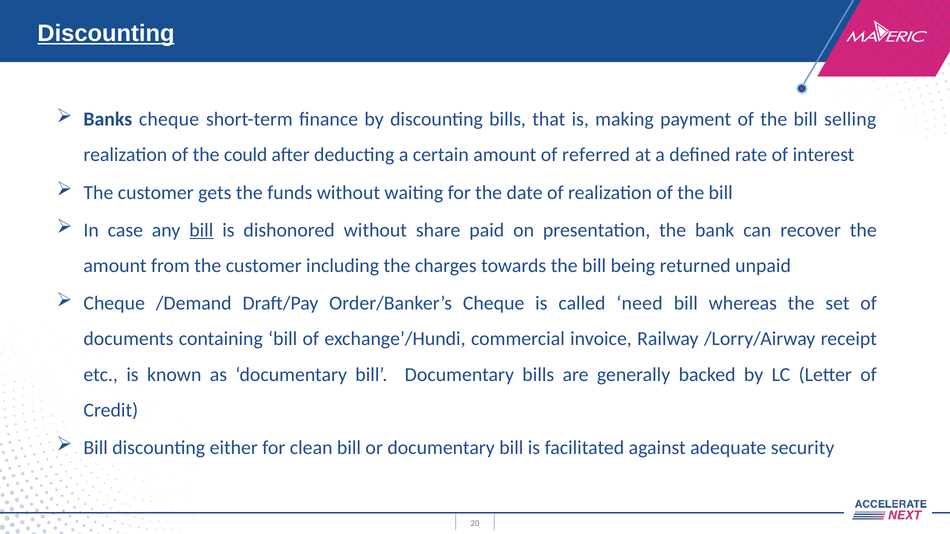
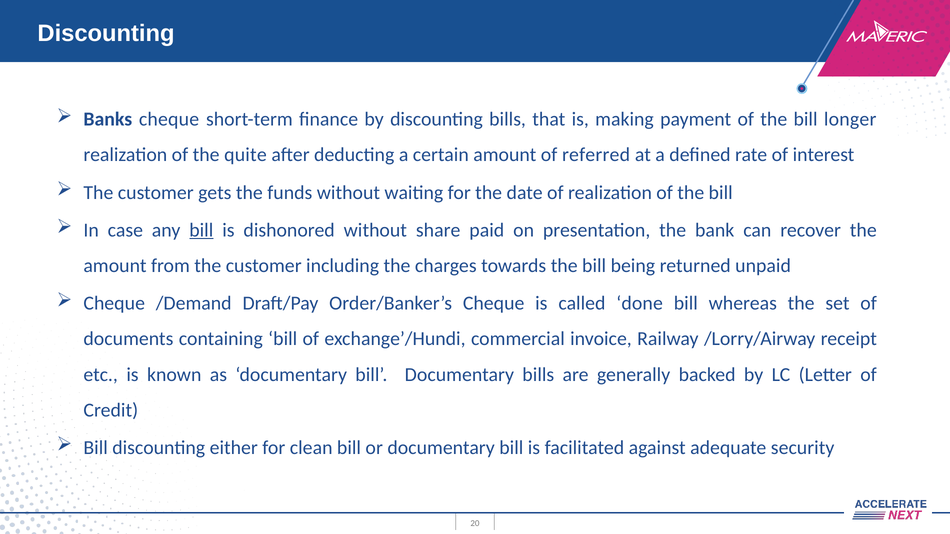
Discounting at (106, 34) underline: present -> none
selling: selling -> longer
could: could -> quite
need: need -> done
